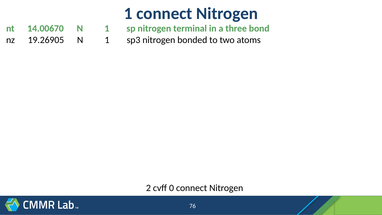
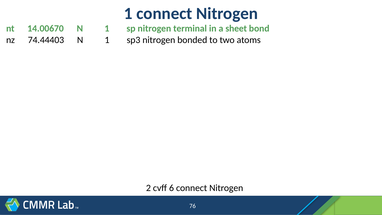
three: three -> sheet
19.26905: 19.26905 -> 74.44403
0: 0 -> 6
